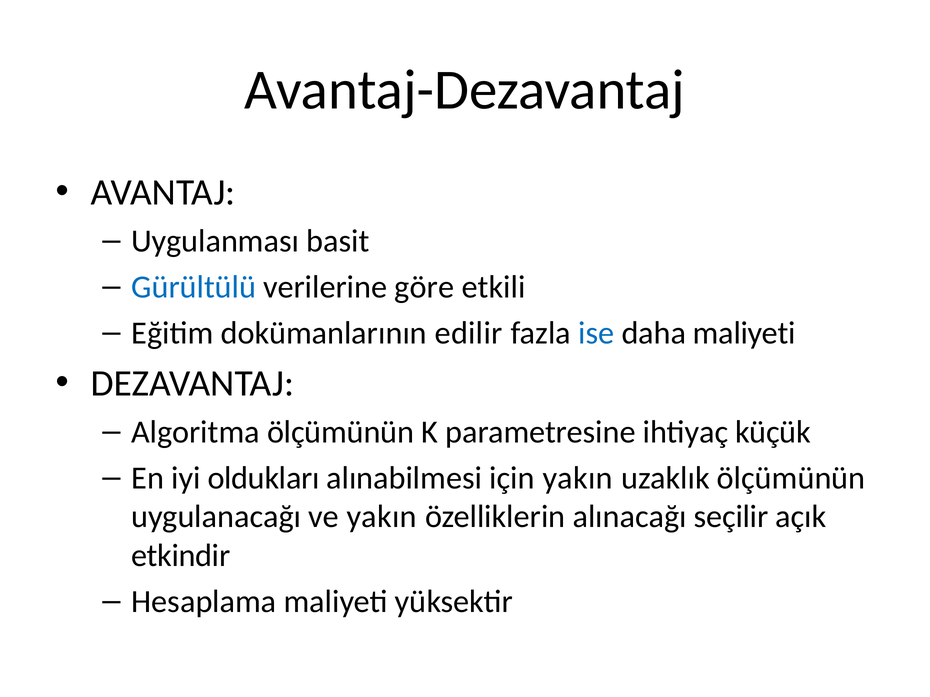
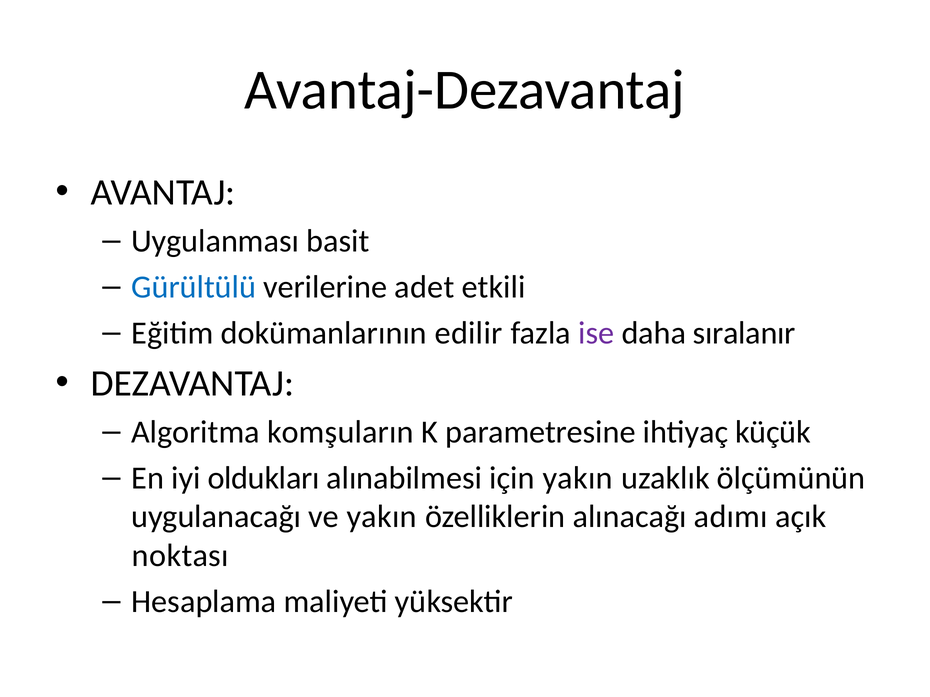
göre: göre -> adet
ise colour: blue -> purple
daha maliyeti: maliyeti -> sıralanır
Algoritma ölçümünün: ölçümünün -> komşuların
seçilir: seçilir -> adımı
etkindir: etkindir -> noktası
